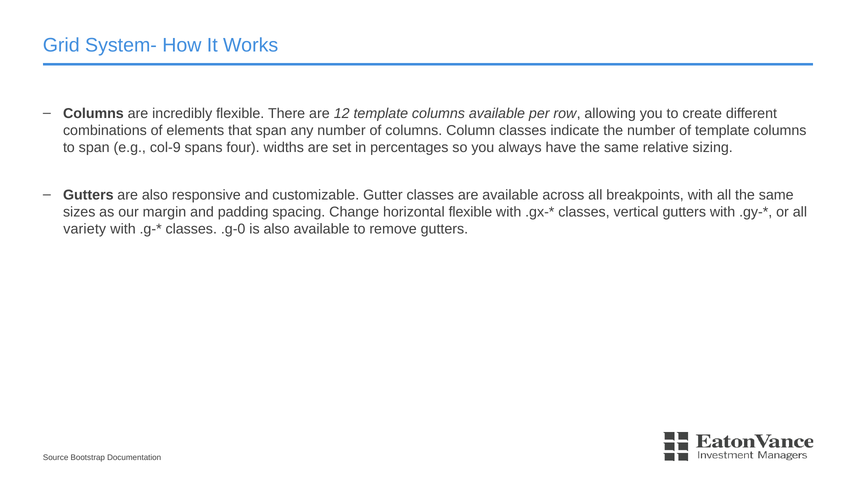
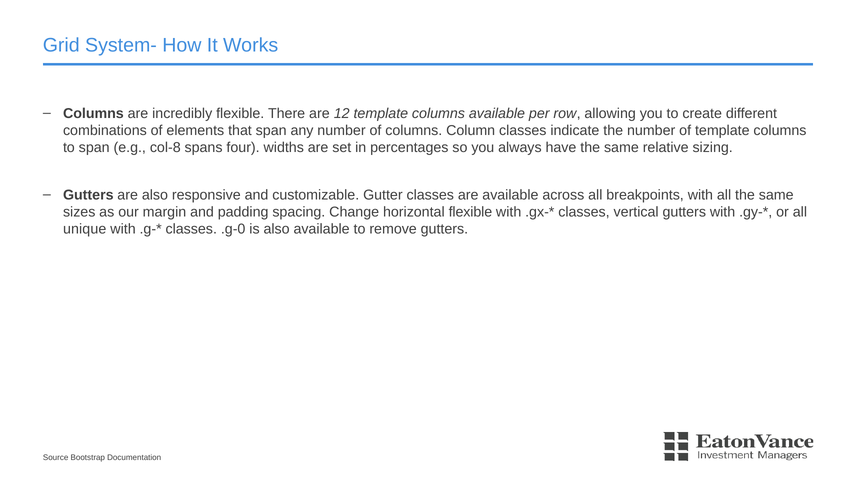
col-9: col-9 -> col-8
variety: variety -> unique
